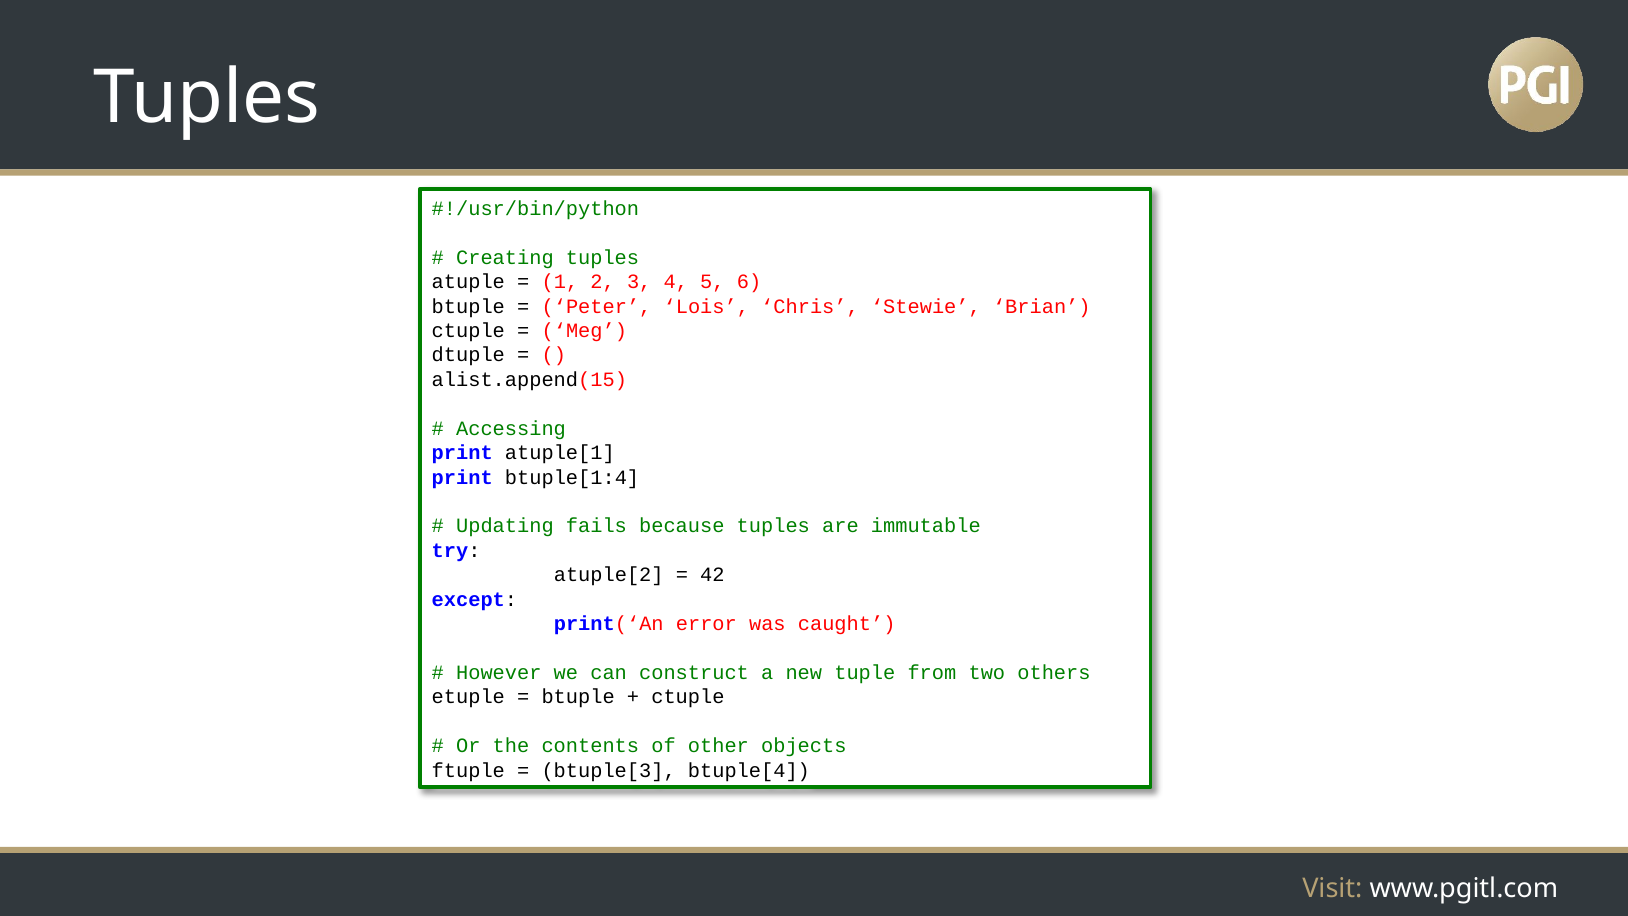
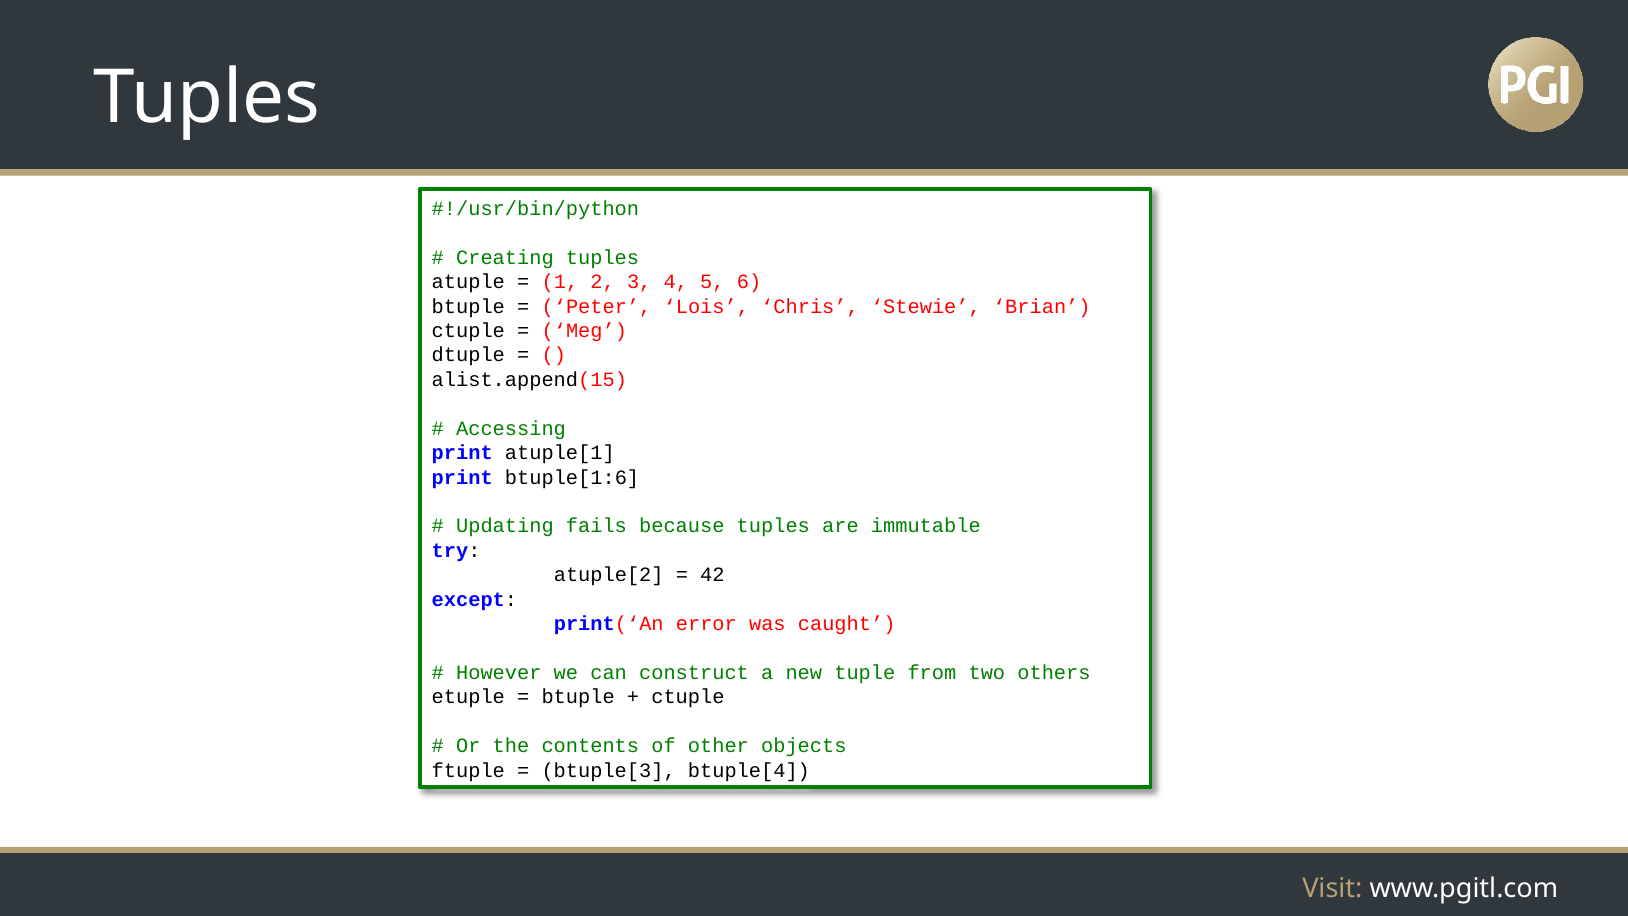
btuple[1:4: btuple[1:4 -> btuple[1:6
